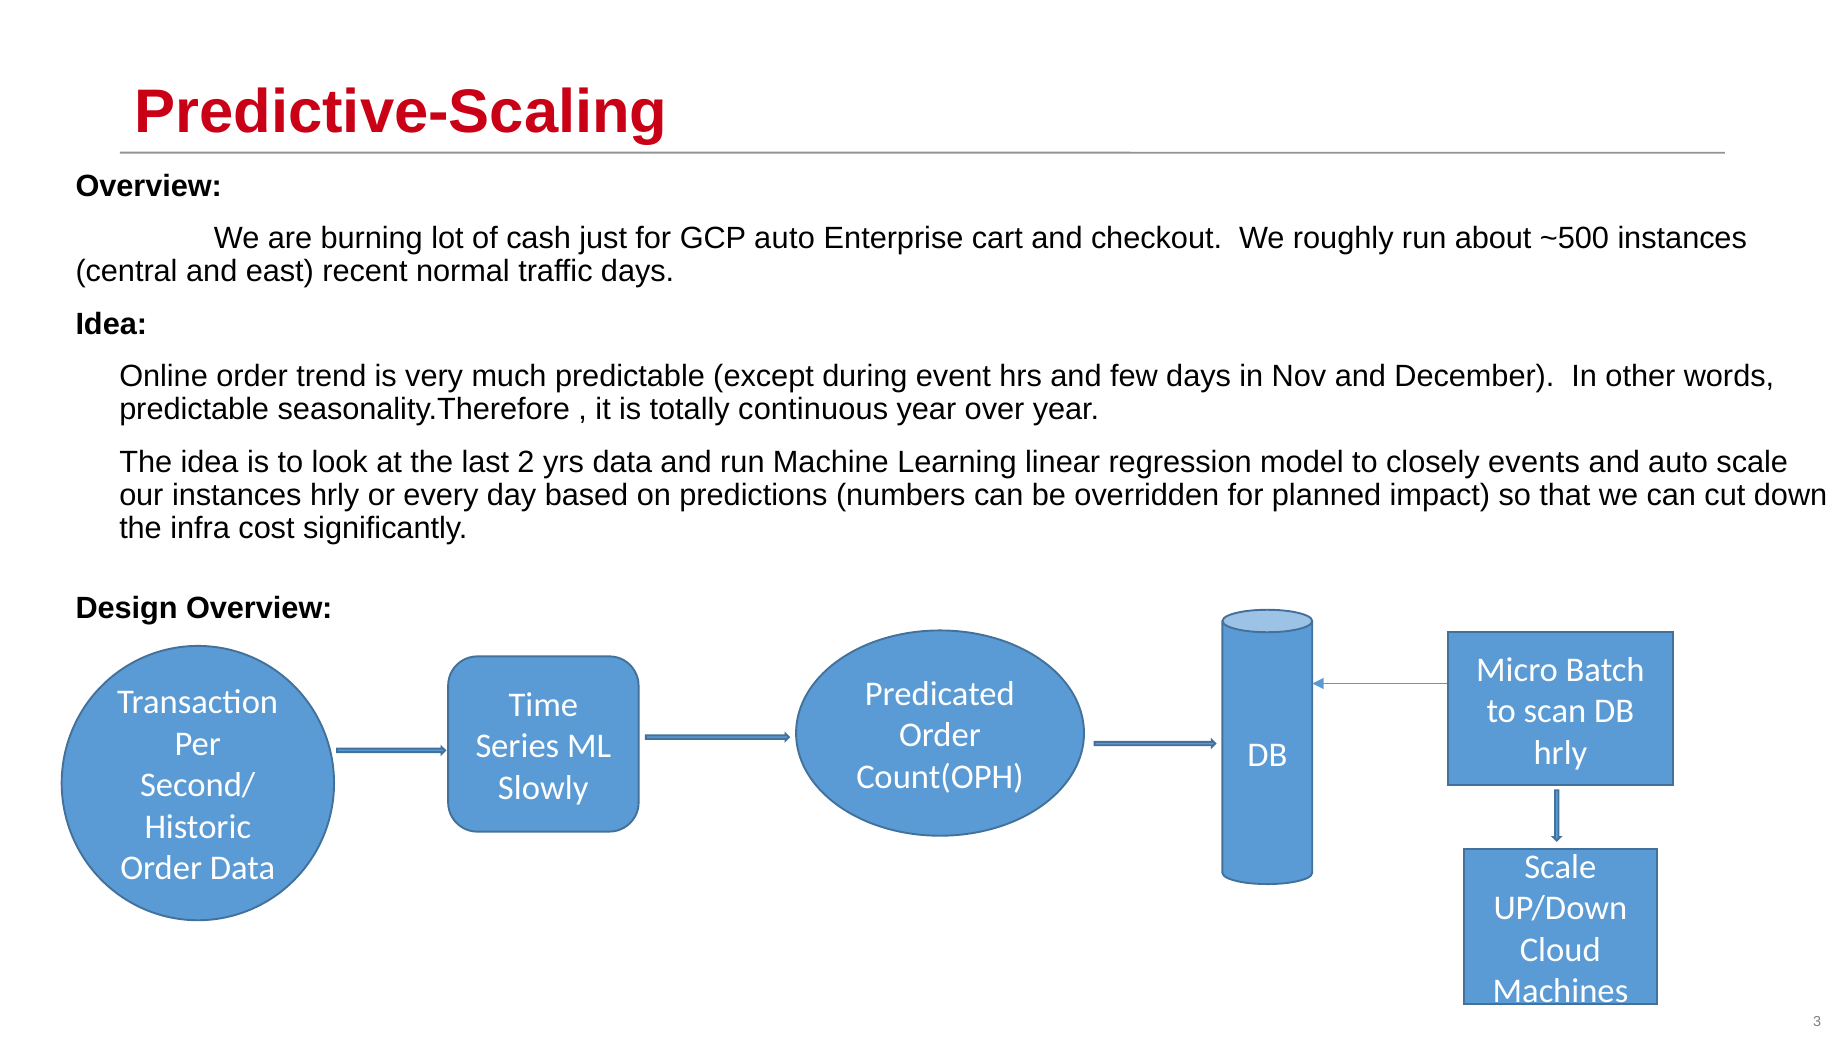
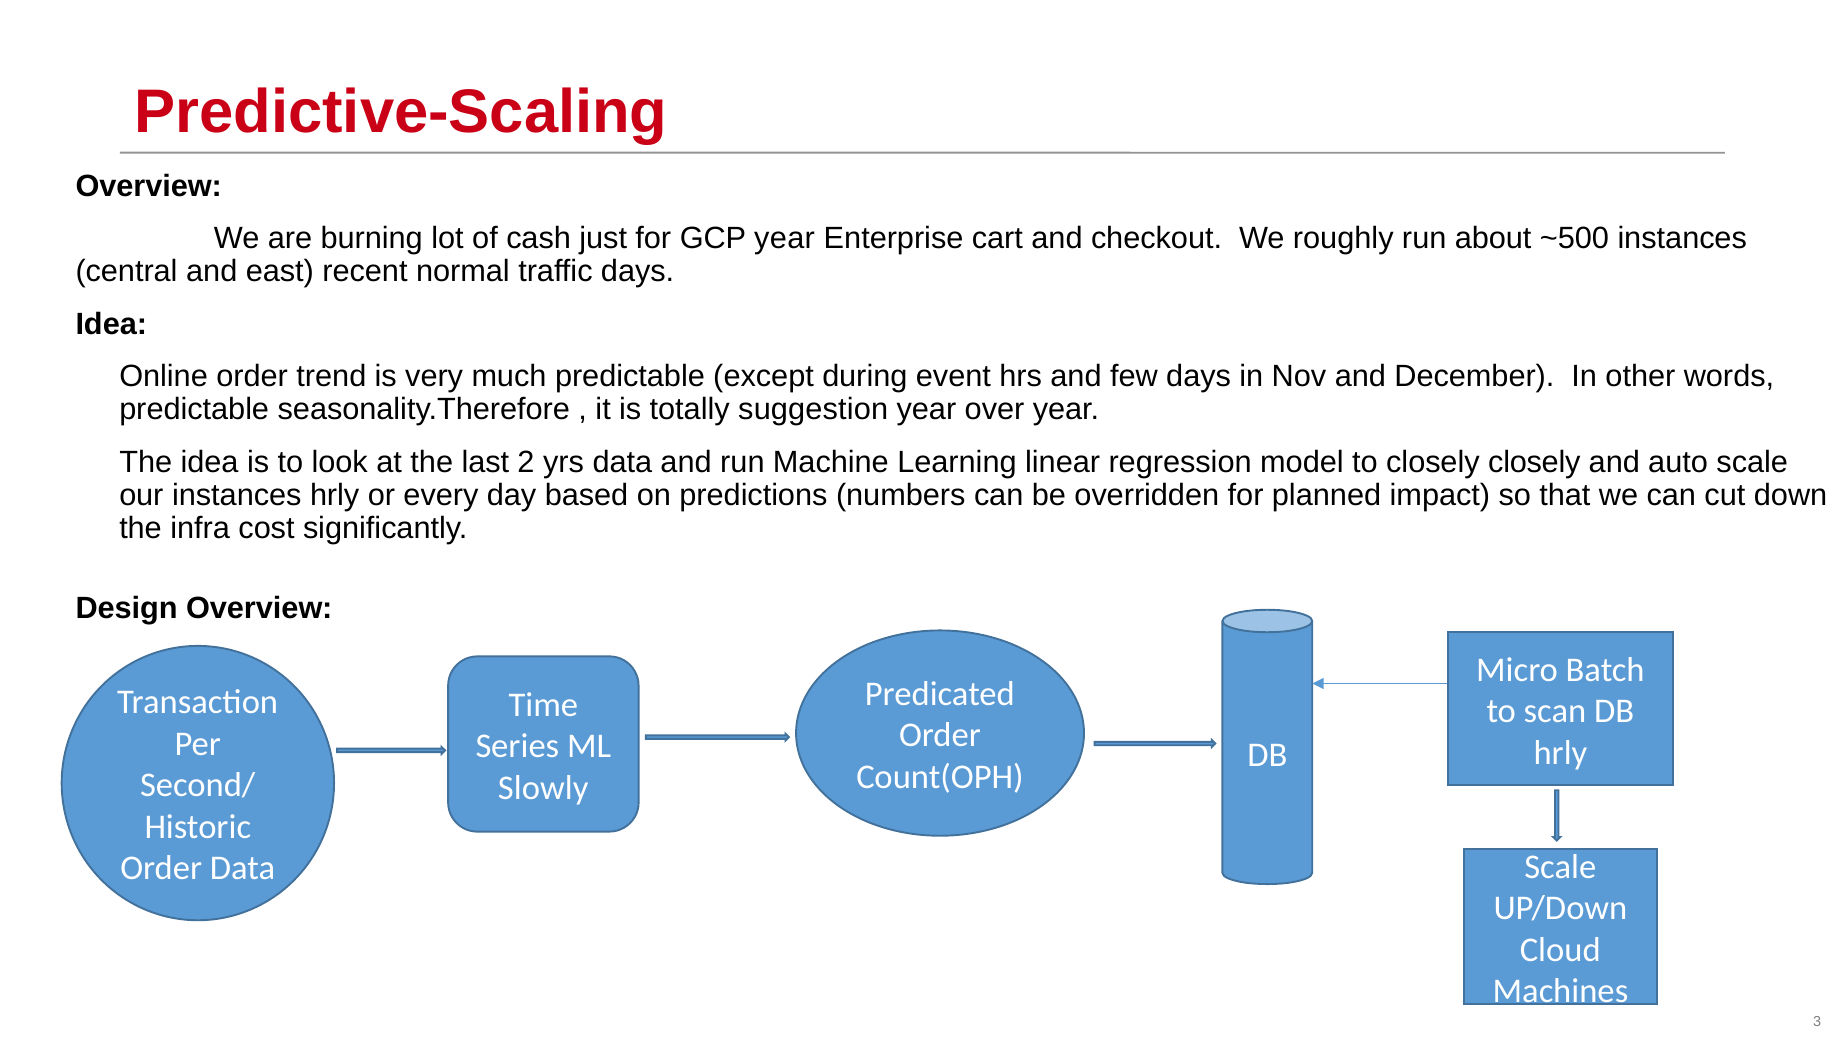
GCP auto: auto -> year
continuous: continuous -> suggestion
closely events: events -> closely
